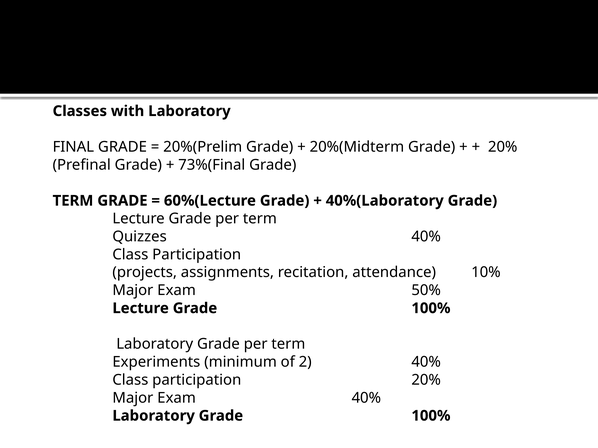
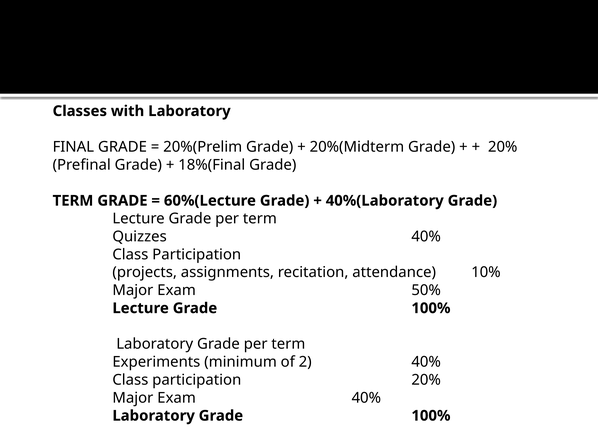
73%(Final: 73%(Final -> 18%(Final
